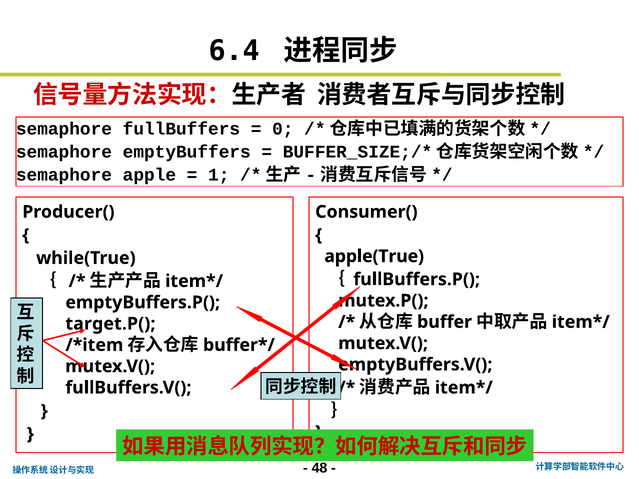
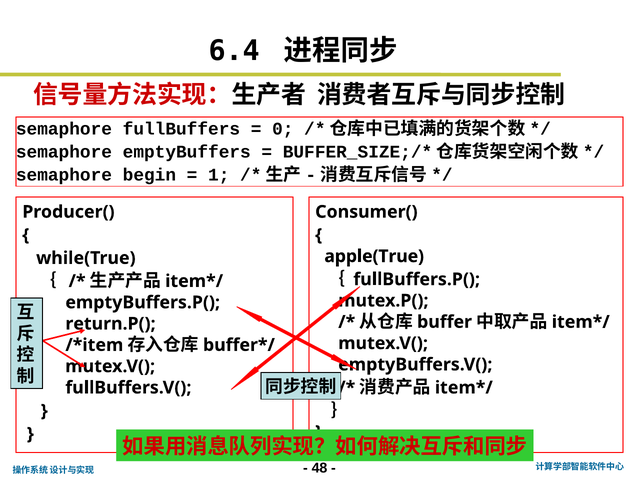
apple: apple -> begin
target.P(: target.P( -> return.P(
